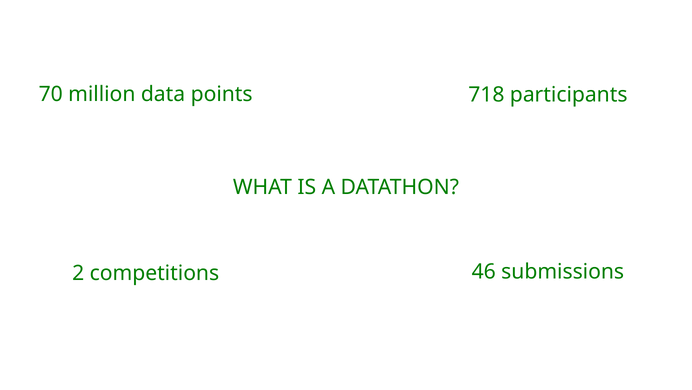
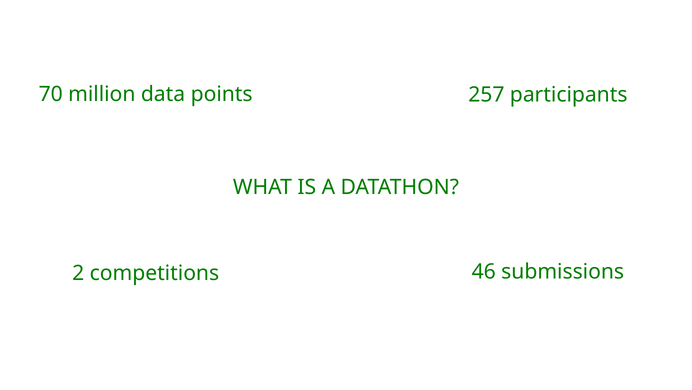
718: 718 -> 257
